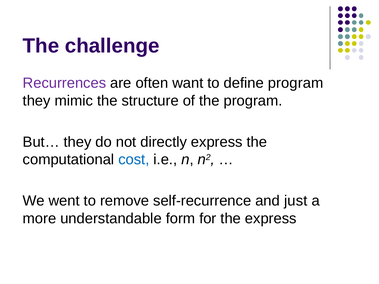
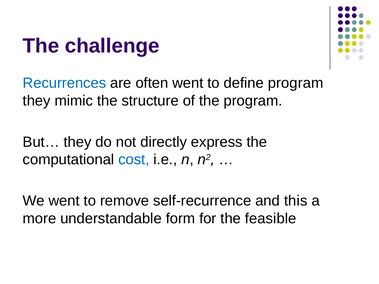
Recurrences colour: purple -> blue
often want: want -> went
just: just -> this
the express: express -> feasible
